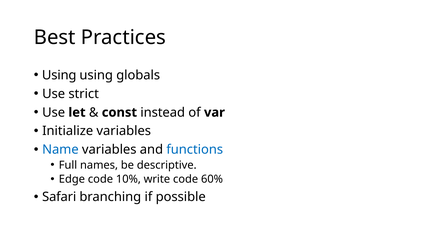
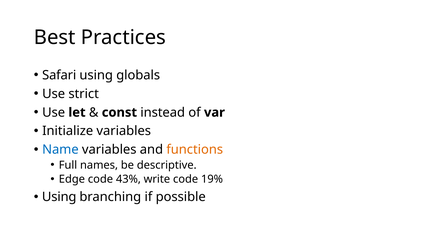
Using at (59, 75): Using -> Safari
functions colour: blue -> orange
10%: 10% -> 43%
60%: 60% -> 19%
Safari at (59, 197): Safari -> Using
